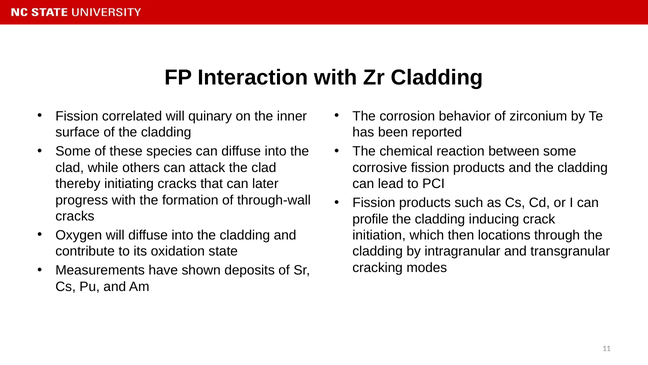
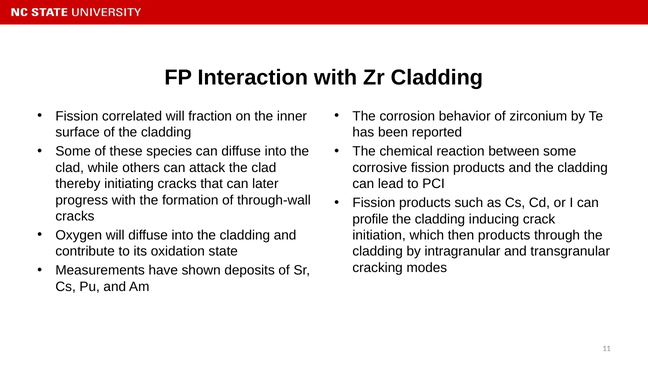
quinary: quinary -> fraction
then locations: locations -> products
